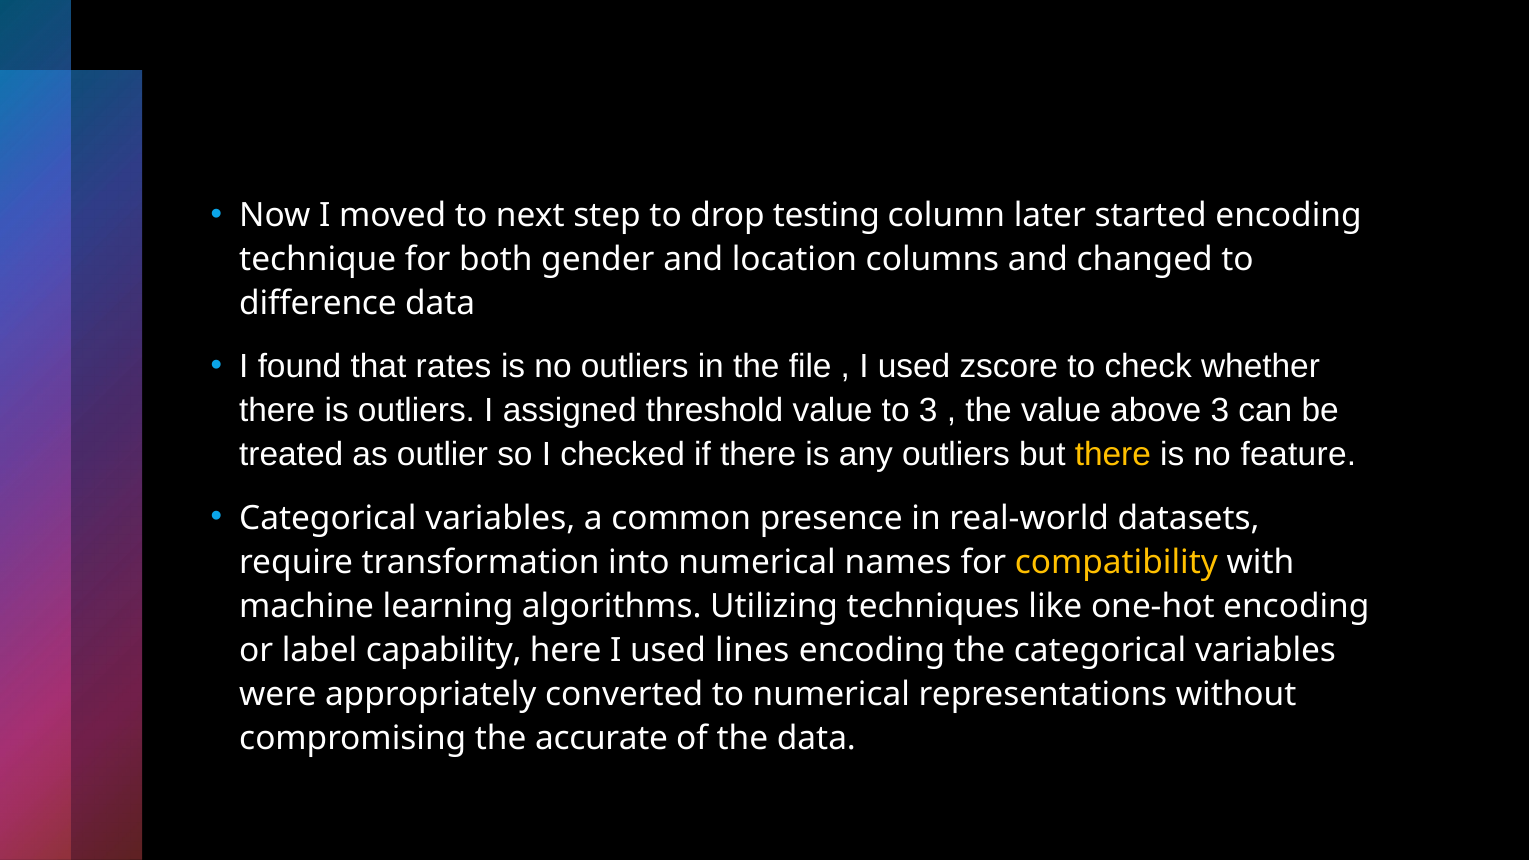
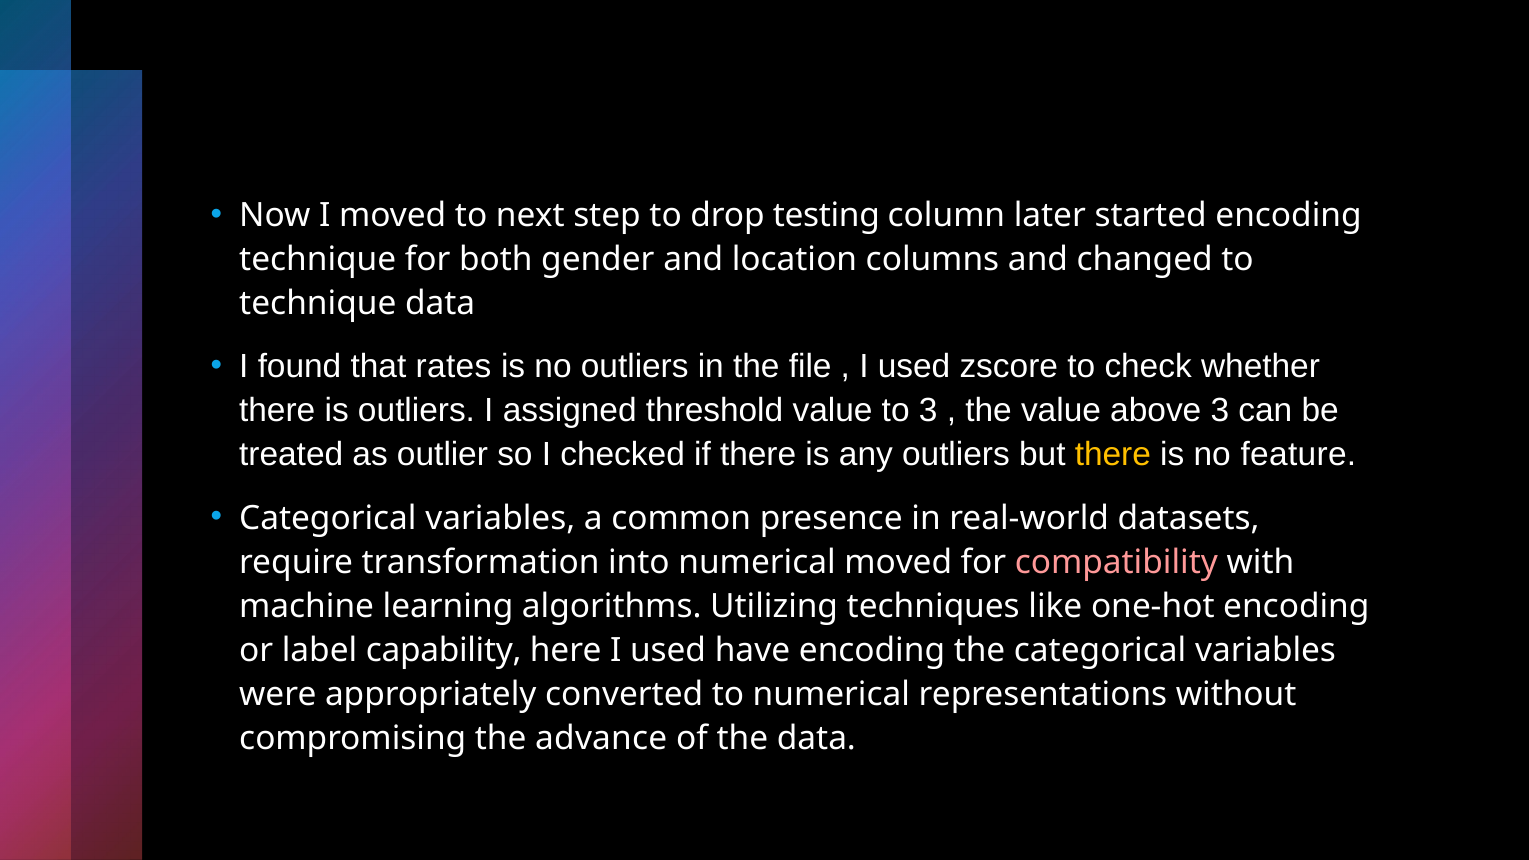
difference at (318, 303): difference -> technique
numerical names: names -> moved
compatibility colour: yellow -> pink
lines: lines -> have
accurate: accurate -> advance
